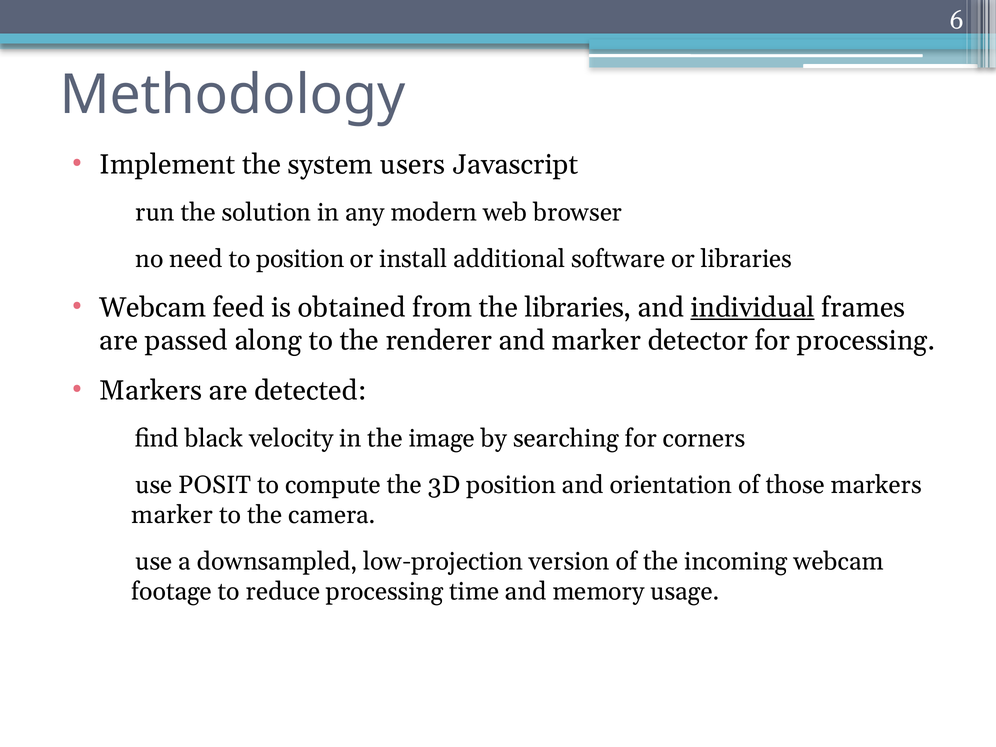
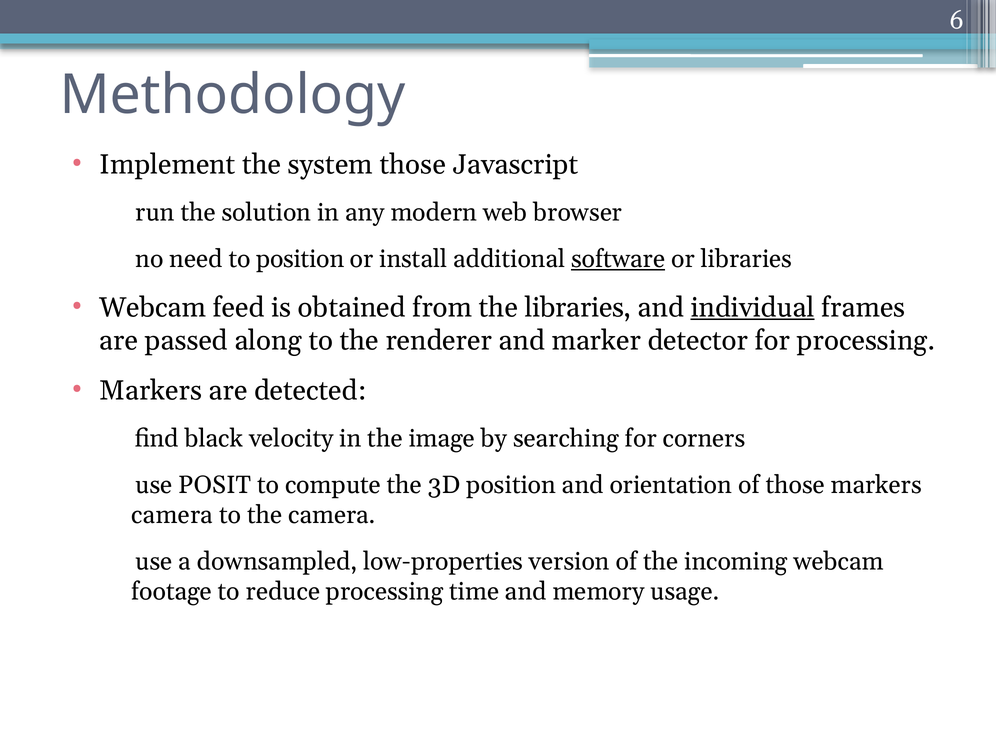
system users: users -> those
software underline: none -> present
marker at (172, 515): marker -> camera
low-projection: low-projection -> low-properties
